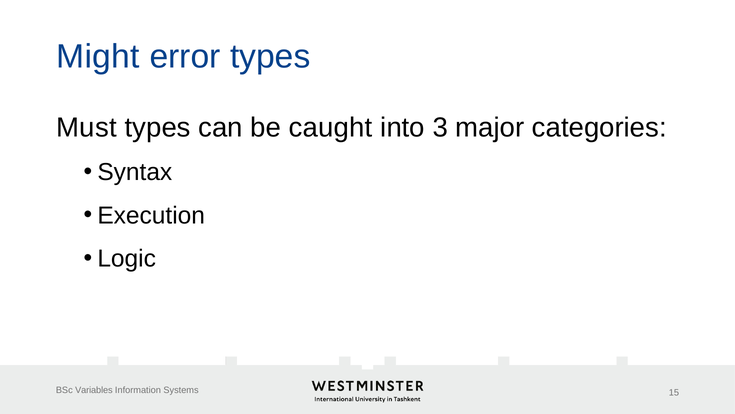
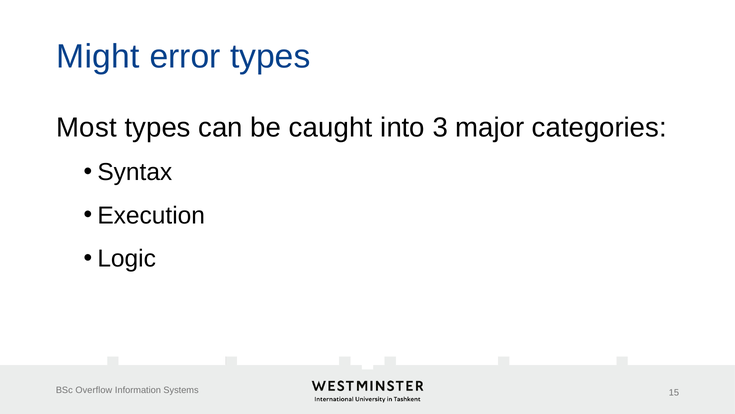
Must: Must -> Most
Variables: Variables -> Overflow
